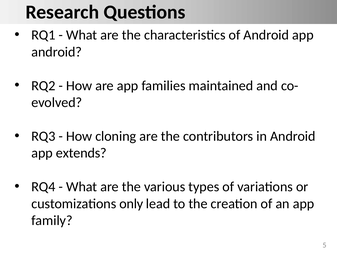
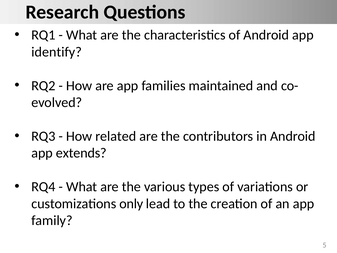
android at (57, 52): android -> identify
cloning: cloning -> related
